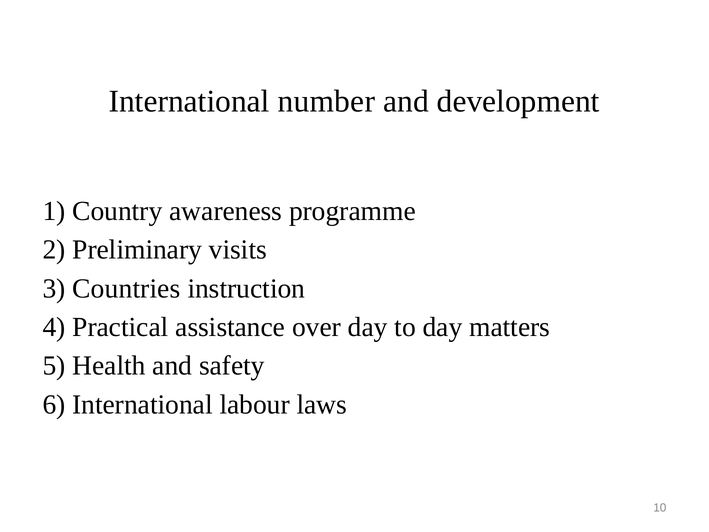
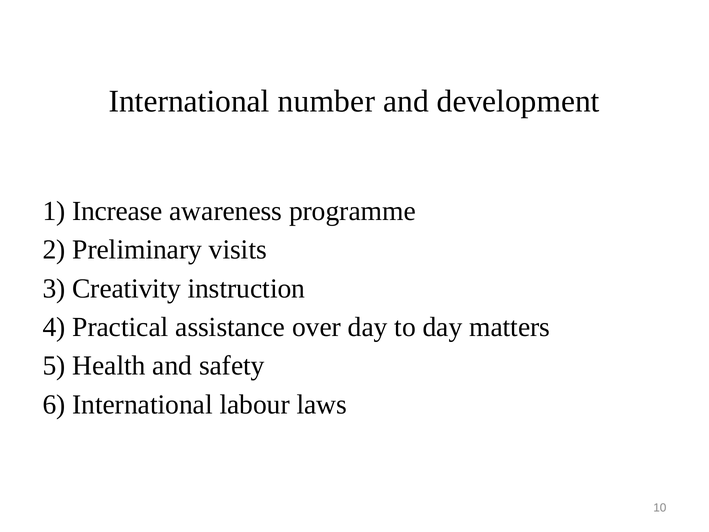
Country: Country -> Increase
Countries: Countries -> Creativity
